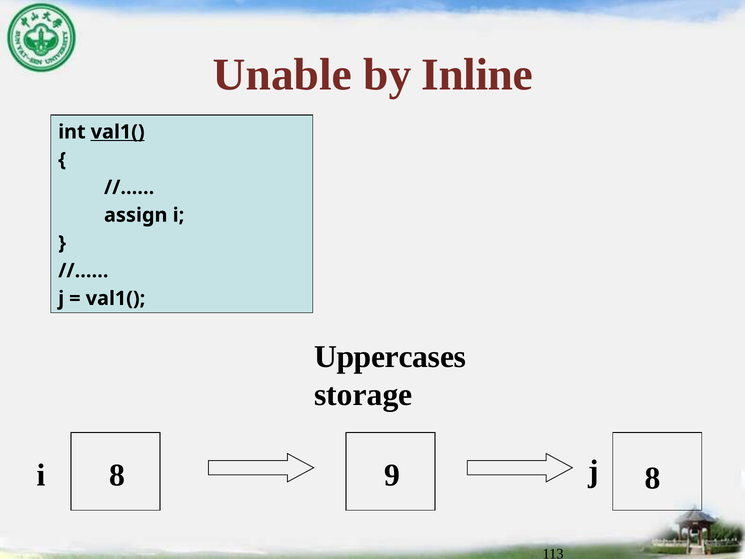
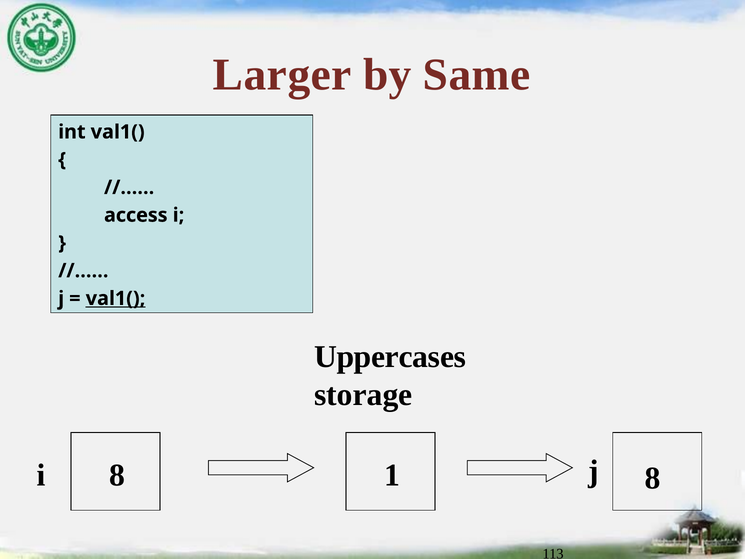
Unable: Unable -> Larger
Inline: Inline -> Same
val1( at (118, 132) underline: present -> none
assign: assign -> access
val1( at (116, 298) underline: none -> present
9: 9 -> 1
